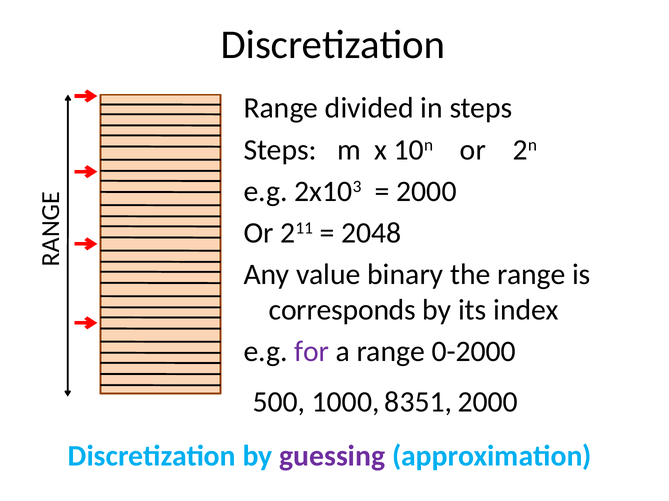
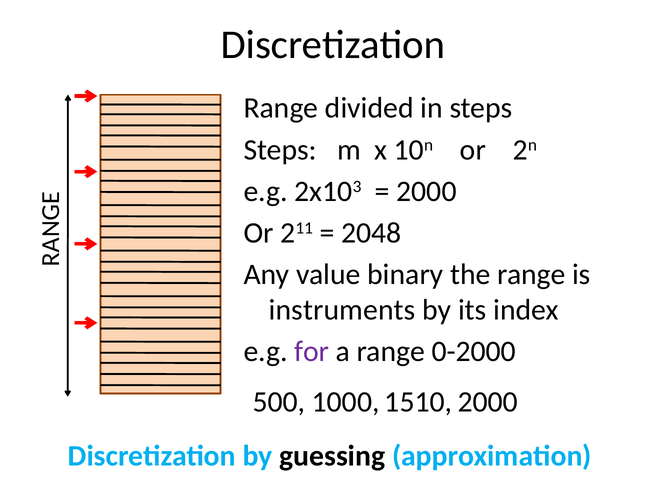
corresponds: corresponds -> instruments
8351: 8351 -> 1510
guessing colour: purple -> black
